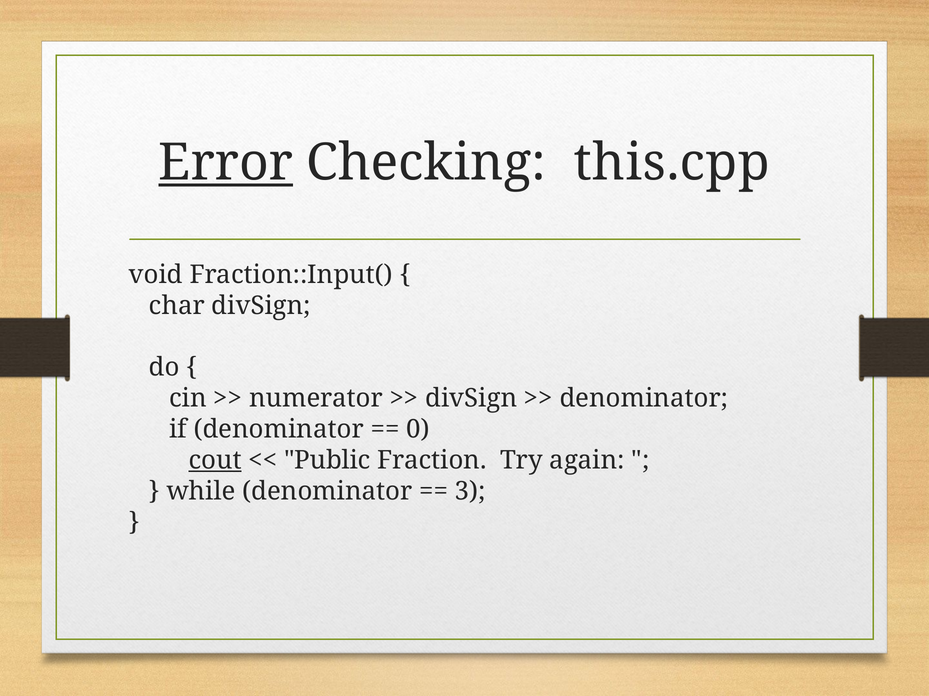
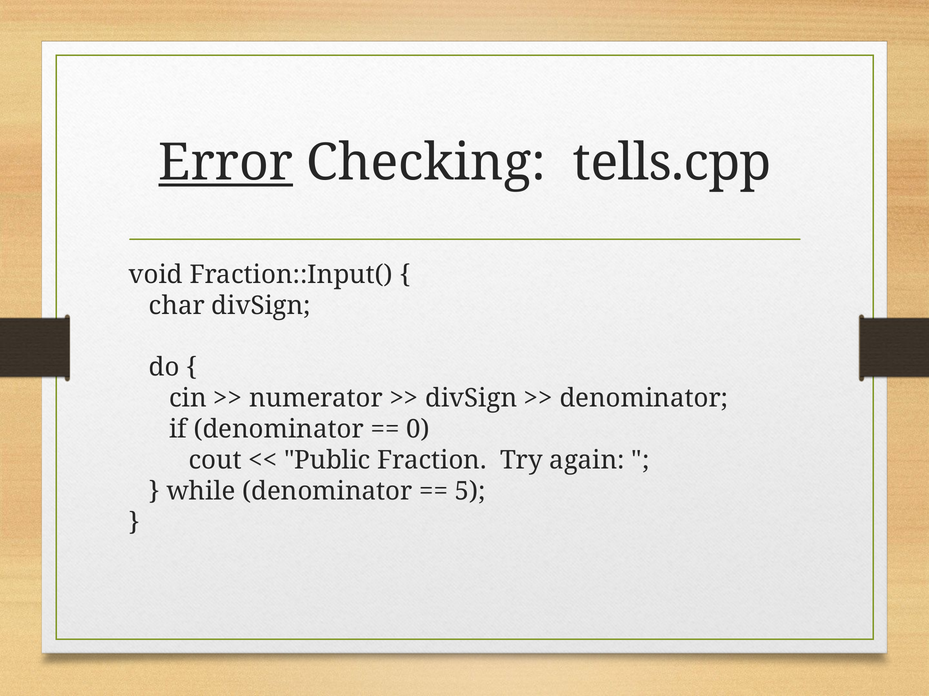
this.cpp: this.cpp -> tells.cpp
cout underline: present -> none
3: 3 -> 5
